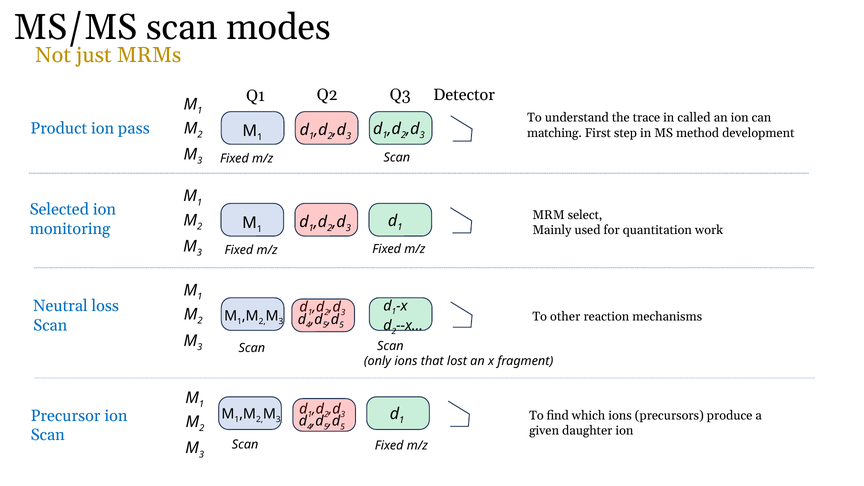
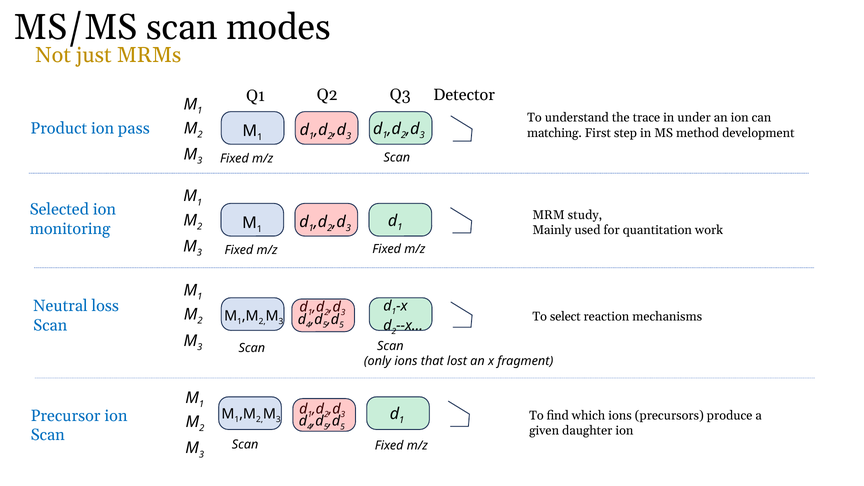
called: called -> under
select: select -> study
other: other -> select
